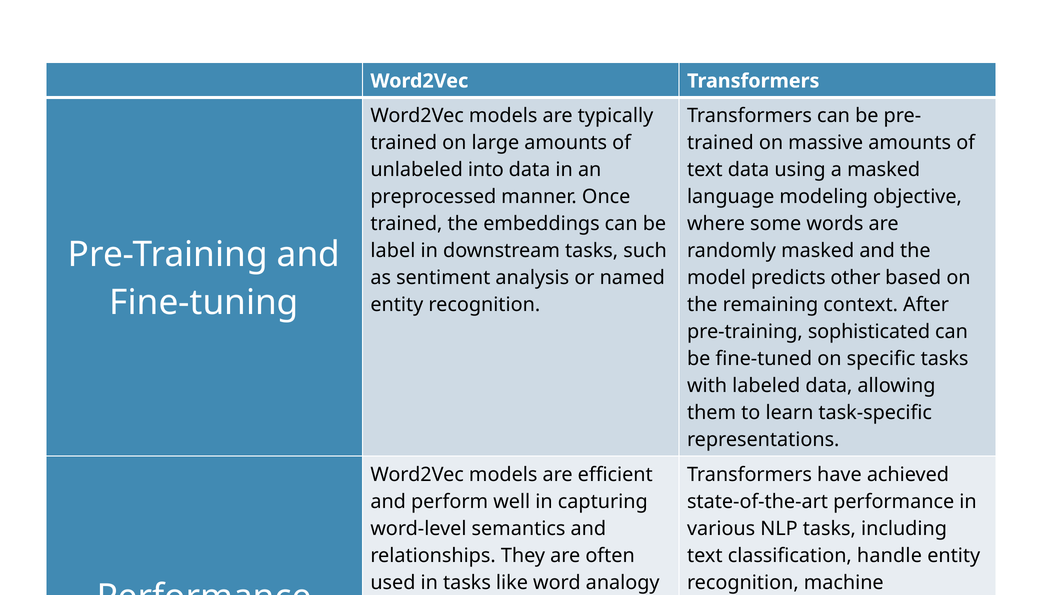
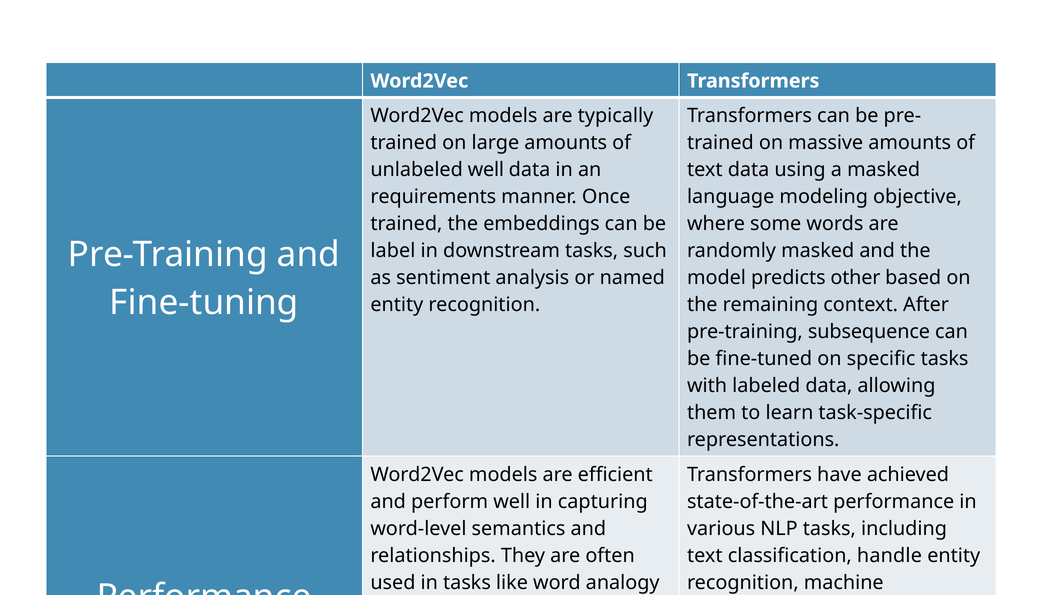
unlabeled into: into -> well
preprocessed: preprocessed -> requirements
sophisticated: sophisticated -> subsequence
